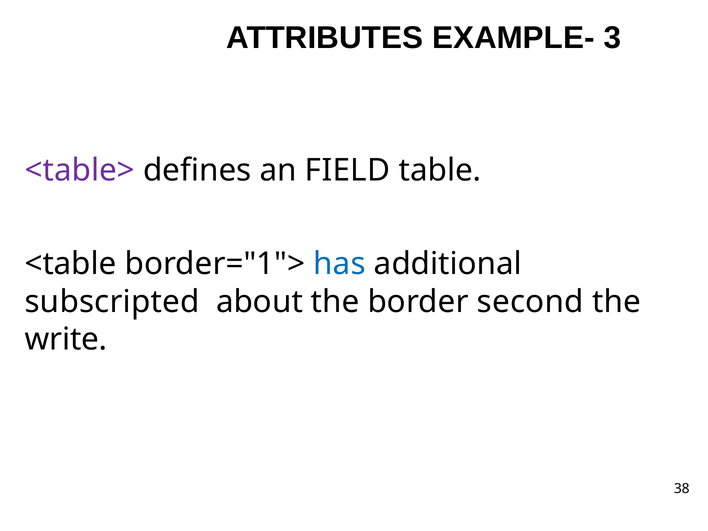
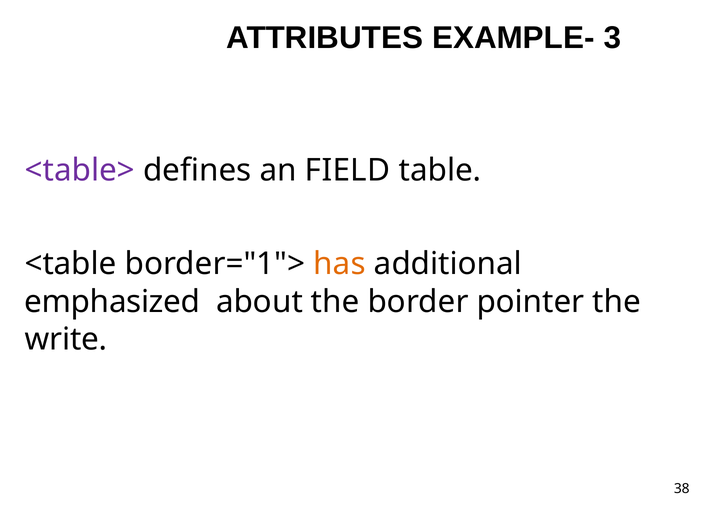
has colour: blue -> orange
subscripted: subscripted -> emphasized
second: second -> pointer
